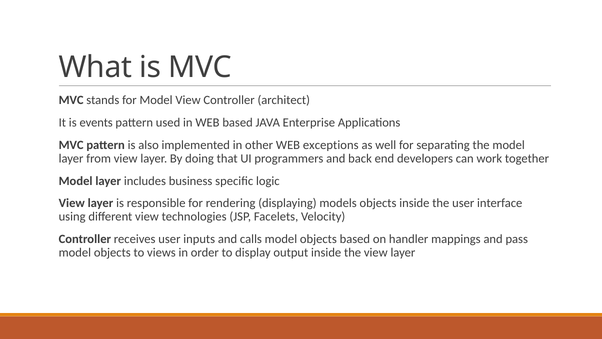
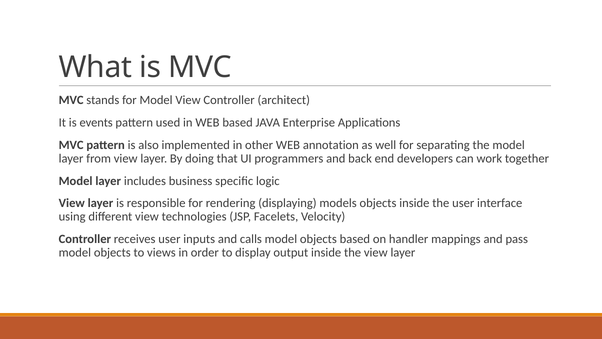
exceptions: exceptions -> annotation
